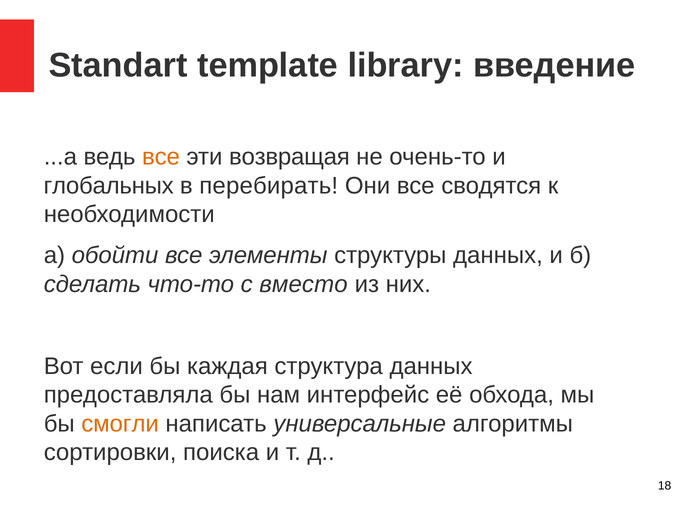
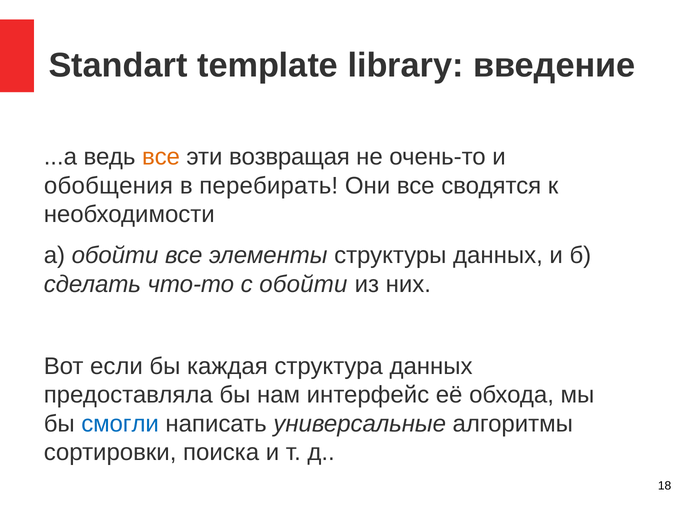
глобальных: глобальных -> обобщения
с вместо: вместо -> обойти
смогли colour: orange -> blue
